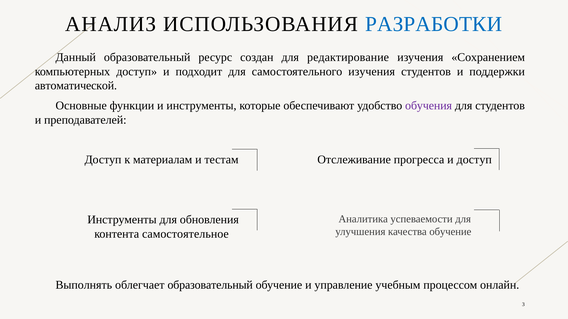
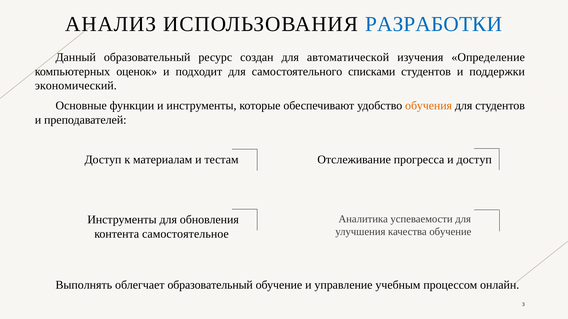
редактирование: редактирование -> автоматической
Сохранением: Сохранением -> Определение
компьютерных доступ: доступ -> оценок
самостоятельного изучения: изучения -> списками
автоматической: автоматической -> экономический
обучения colour: purple -> orange
